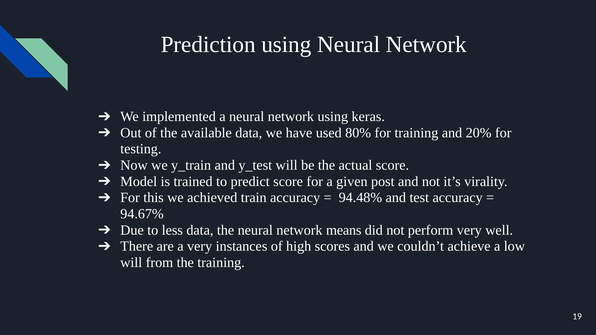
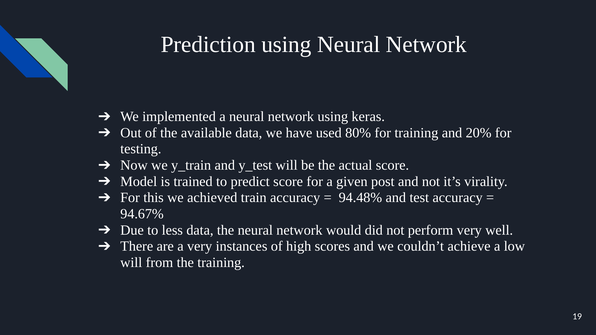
means: means -> would
